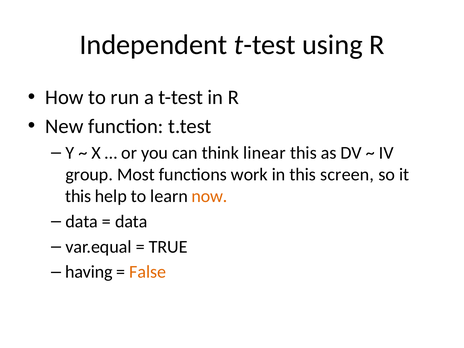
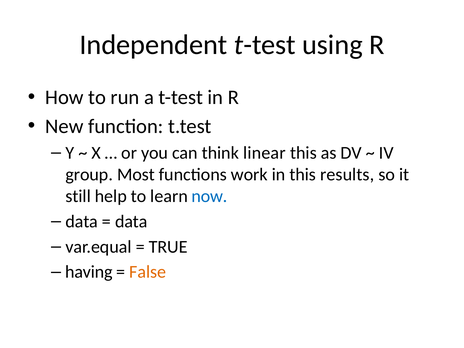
screen: screen -> results
this at (78, 196): this -> still
now colour: orange -> blue
